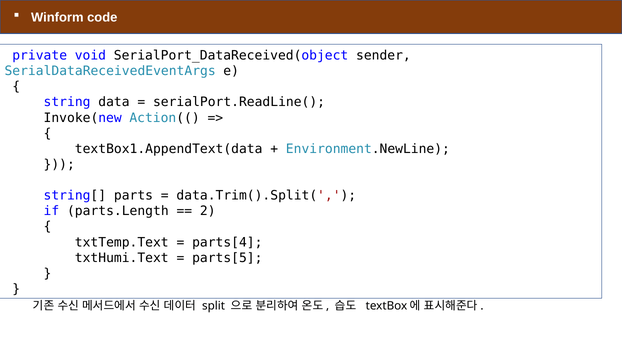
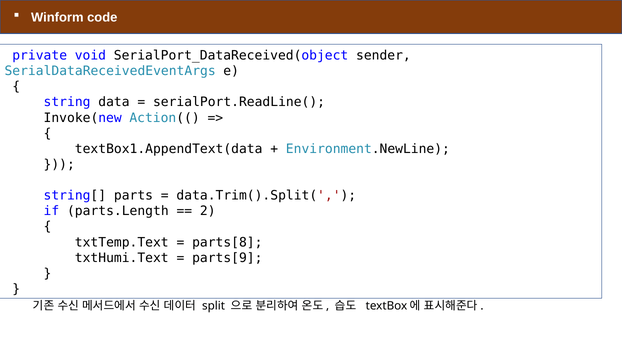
parts[4: parts[4 -> parts[8
parts[5: parts[5 -> parts[9
